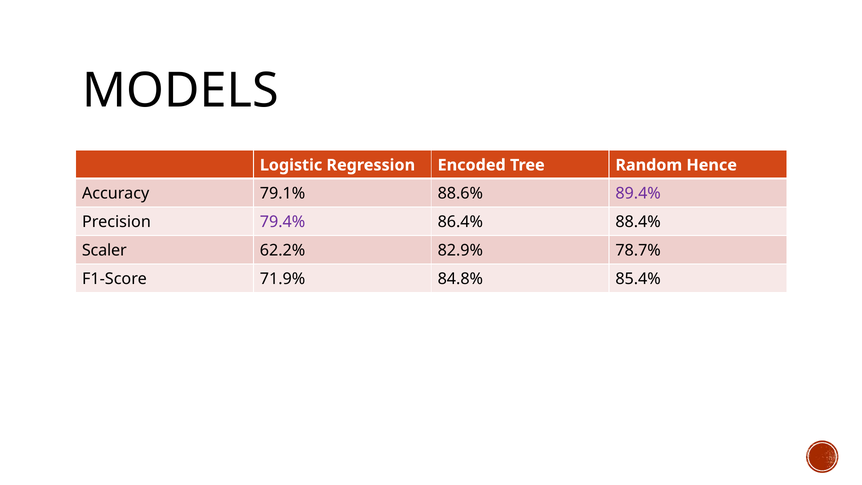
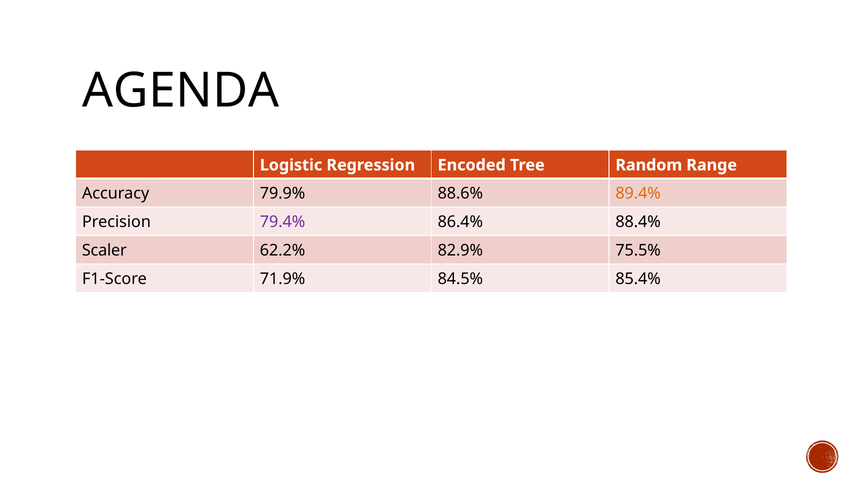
MODELS: MODELS -> AGENDA
Hence: Hence -> Range
79.1%: 79.1% -> 79.9%
89.4% colour: purple -> orange
78.7%: 78.7% -> 75.5%
84.8%: 84.8% -> 84.5%
